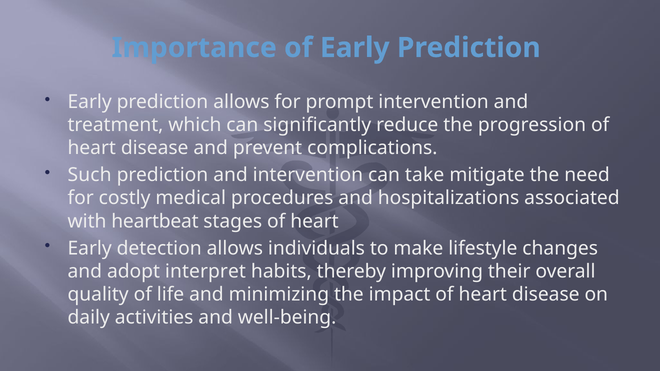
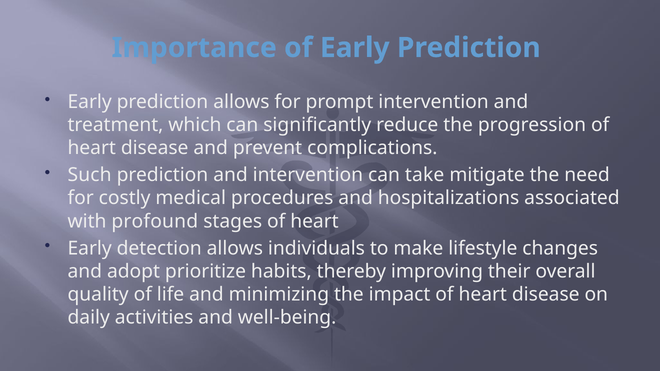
heartbeat: heartbeat -> profound
interpret: interpret -> prioritize
